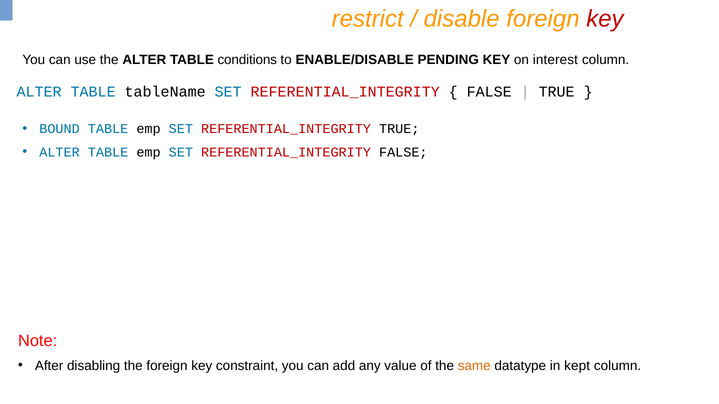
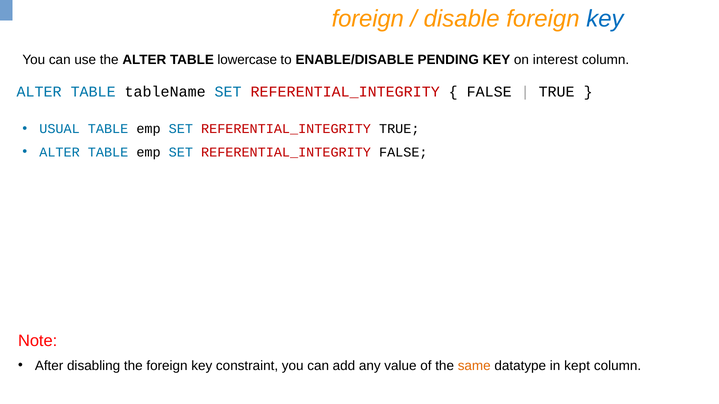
restrict at (368, 19): restrict -> foreign
key at (605, 19) colour: red -> blue
conditions: conditions -> lowercase
BOUND: BOUND -> USUAL
